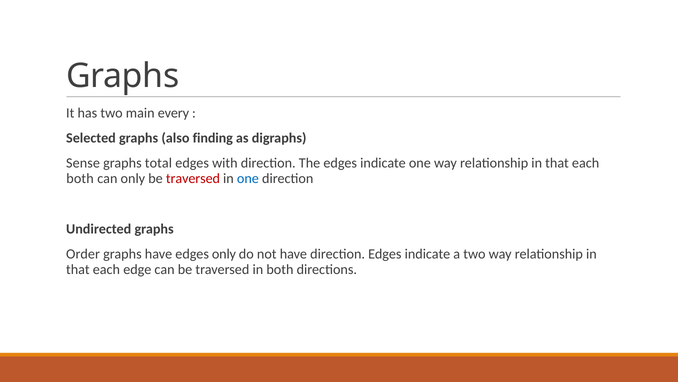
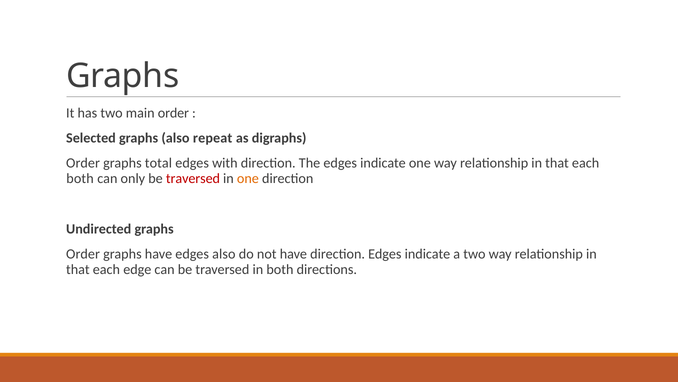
main every: every -> order
finding: finding -> repeat
Sense at (83, 163): Sense -> Order
one at (248, 178) colour: blue -> orange
edges only: only -> also
